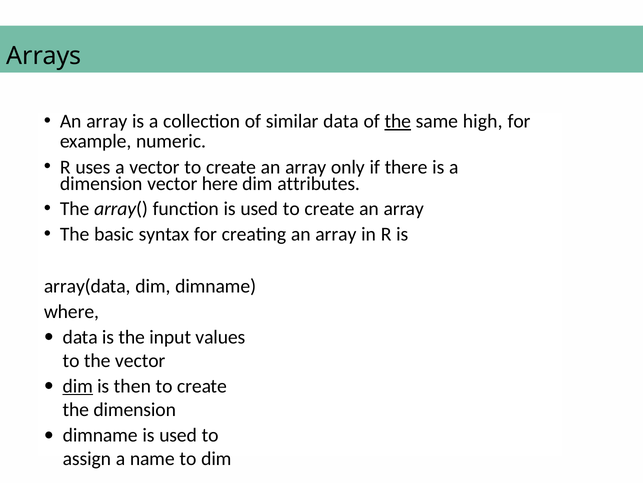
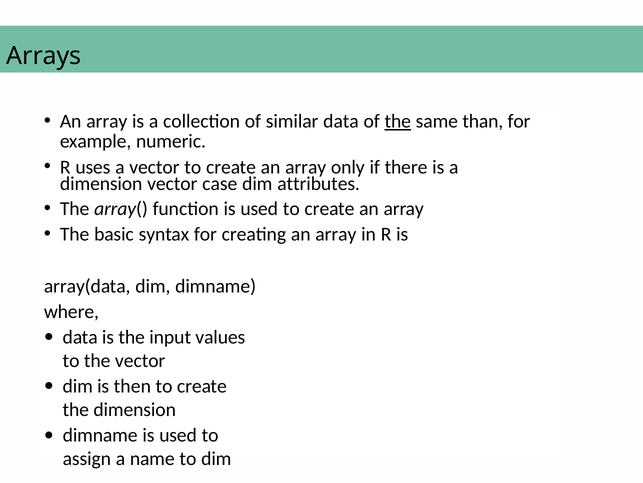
high: high -> than
here: here -> case
dim at (78, 385) underline: present -> none
